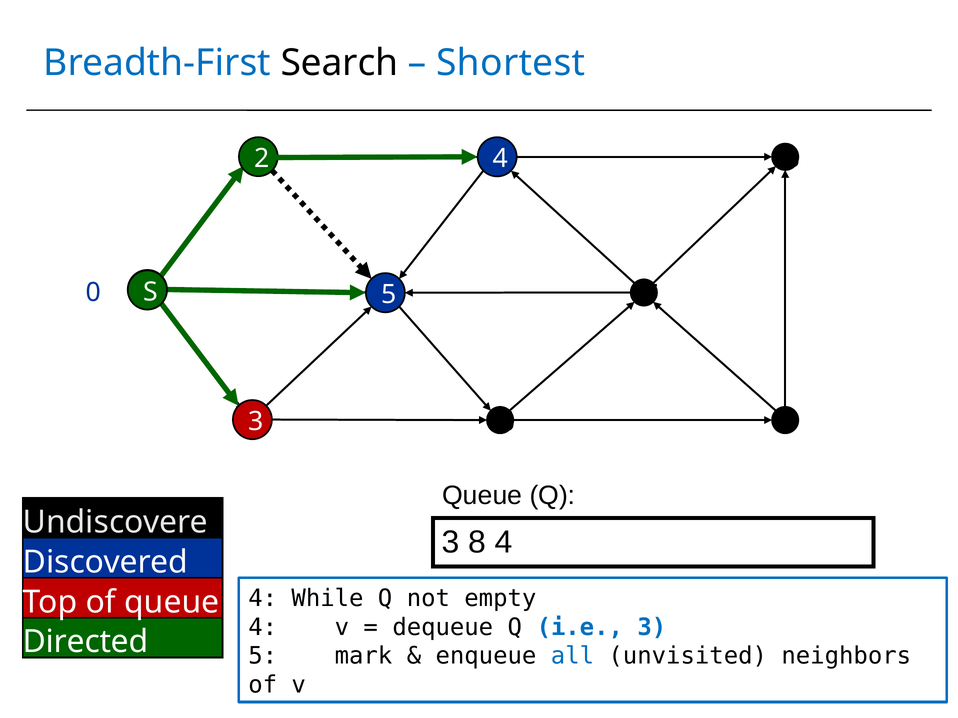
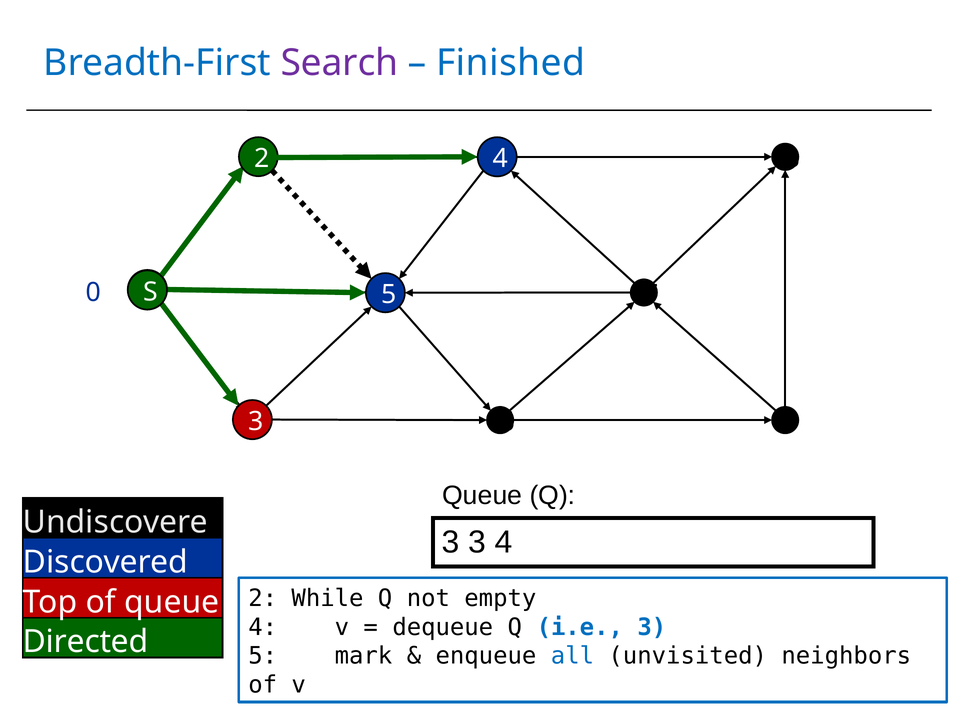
Search colour: black -> purple
Shortest: Shortest -> Finished
3 8: 8 -> 3
queue 4: 4 -> 2
